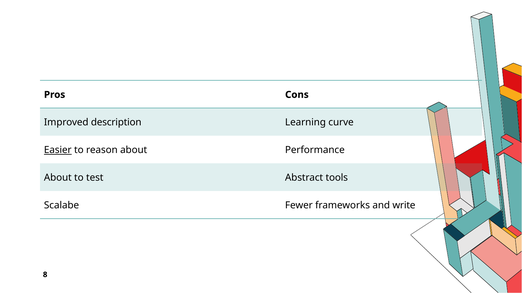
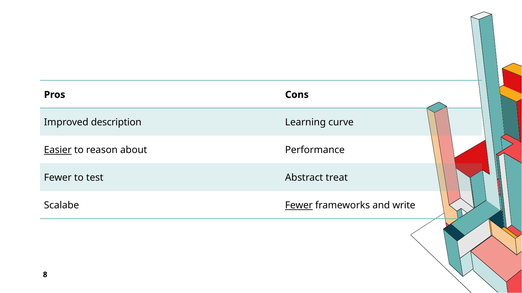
About at (58, 178): About -> Fewer
tools: tools -> treat
Fewer at (299, 206) underline: none -> present
